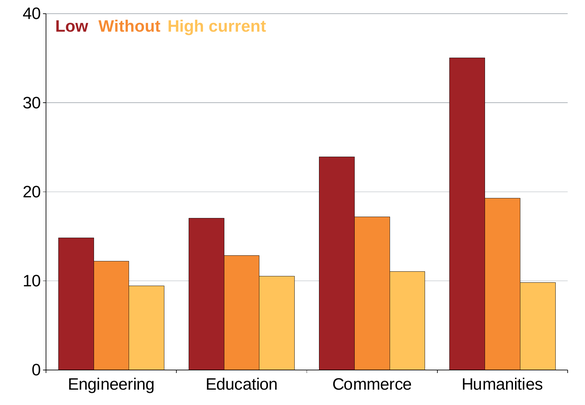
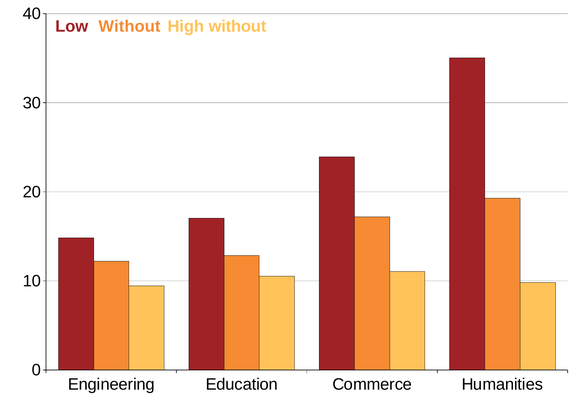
High current: current -> without
